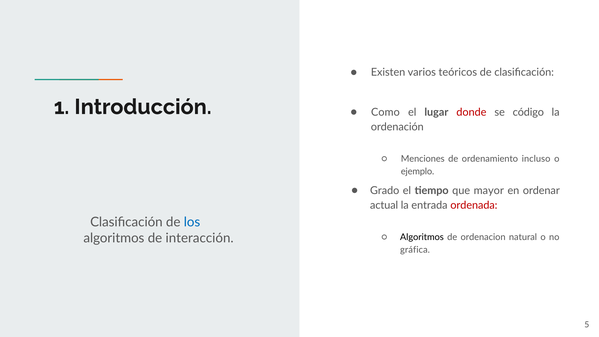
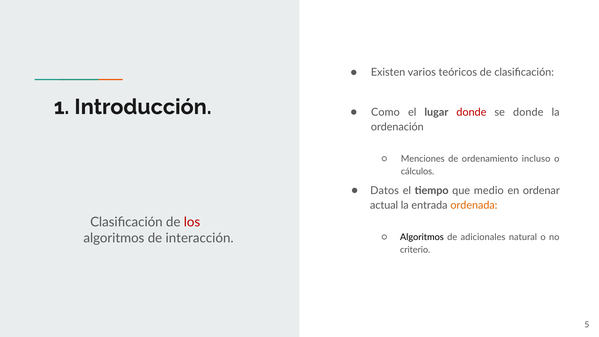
se código: código -> donde
ejemplo: ejemplo -> cálculos
Grado: Grado -> Datos
mayor: mayor -> medio
ordenada colour: red -> orange
los colour: blue -> red
ordenacion: ordenacion -> adicionales
gráfica: gráfica -> criterio
